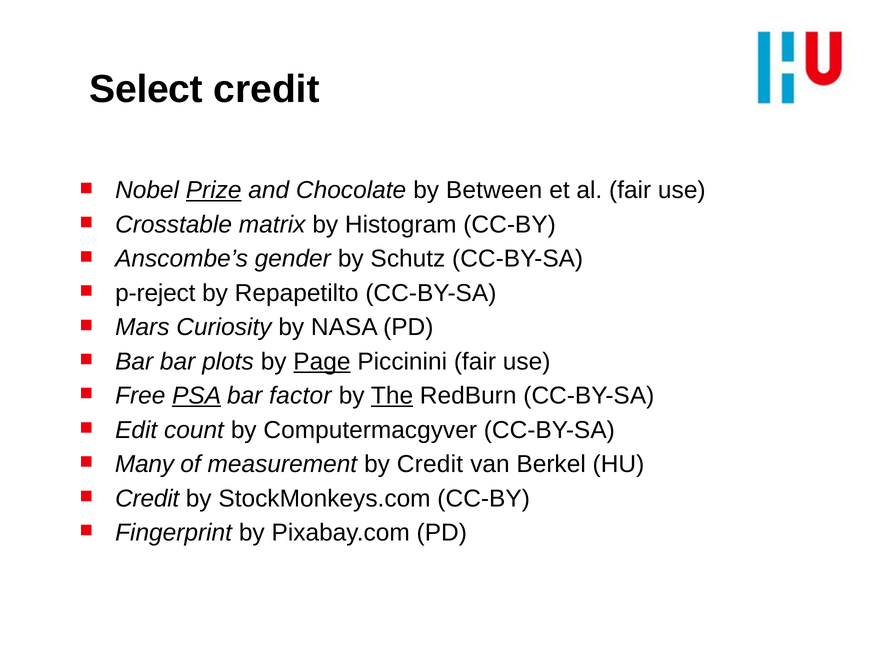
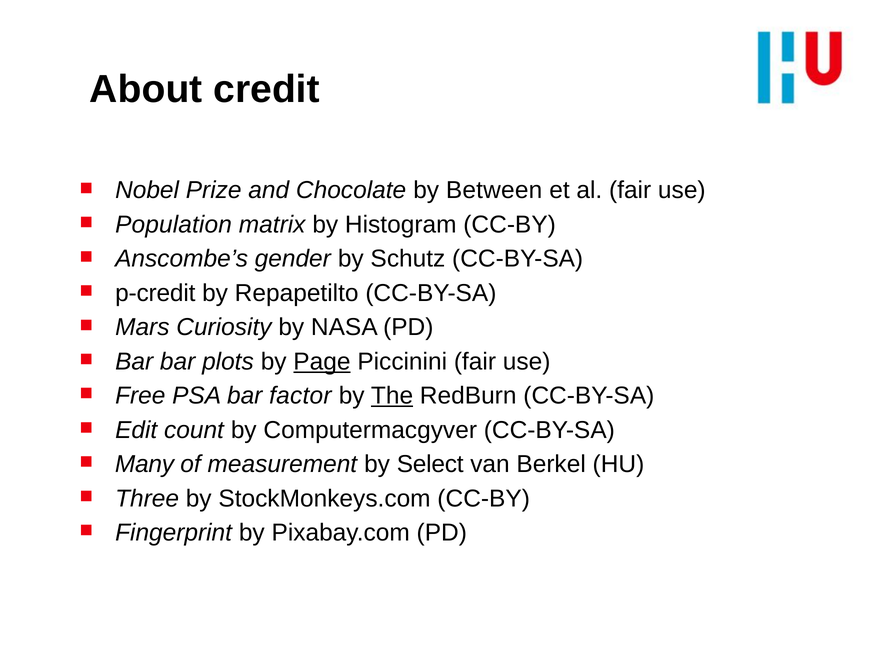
Select: Select -> About
Prize underline: present -> none
Crosstable: Crosstable -> Population
p-reject: p-reject -> p-credit
PSA underline: present -> none
by Credit: Credit -> Select
Credit at (147, 498): Credit -> Three
